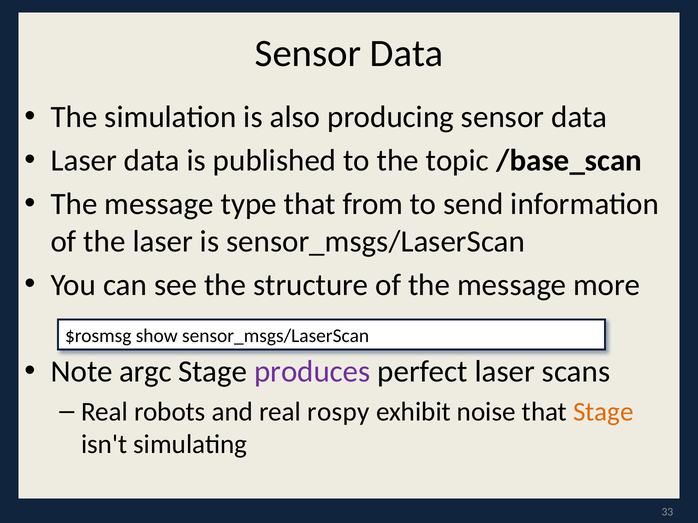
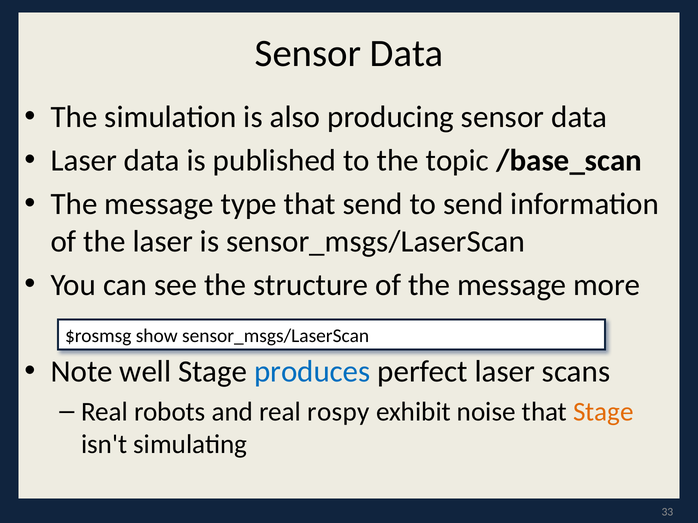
that from: from -> send
argc: argc -> well
produces colour: purple -> blue
